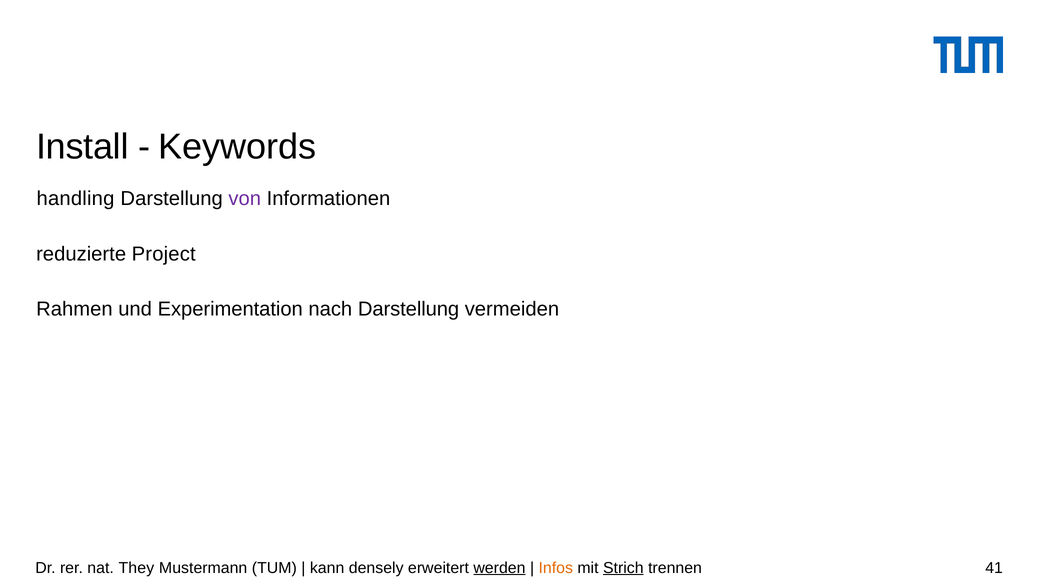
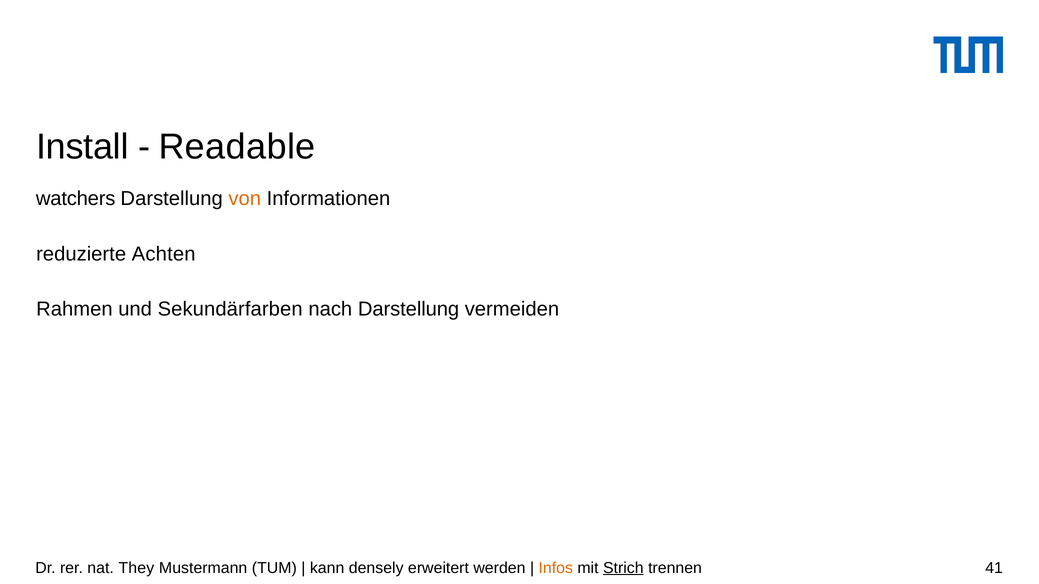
Keywords: Keywords -> Readable
handling: handling -> watchers
von colour: purple -> orange
Project: Project -> Achten
Experimentation: Experimentation -> Sekundärfarben
werden underline: present -> none
